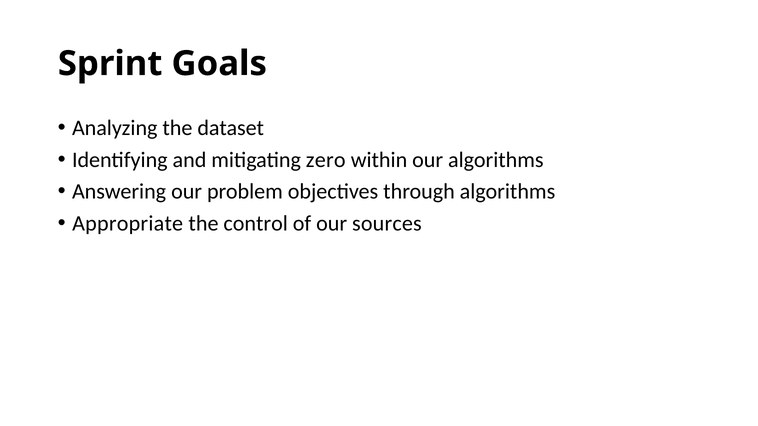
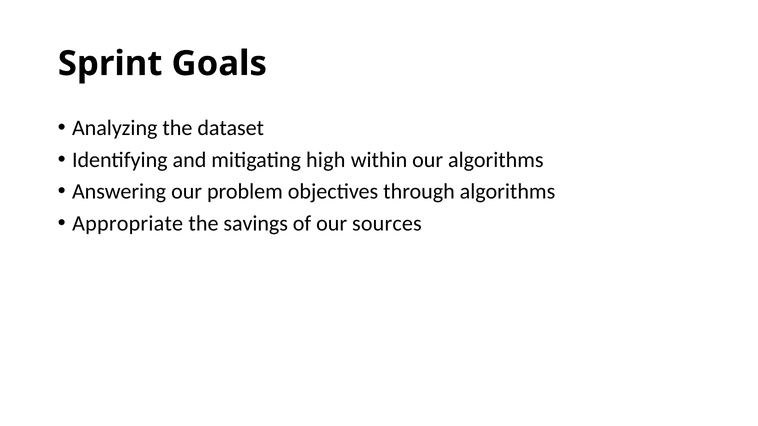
zero: zero -> high
control: control -> savings
